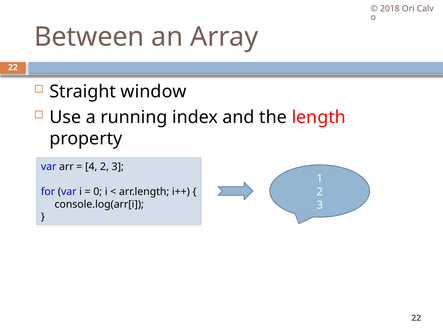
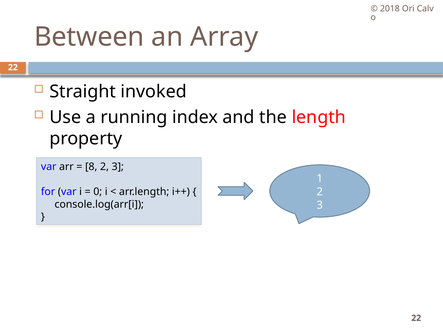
window: window -> invoked
4: 4 -> 8
